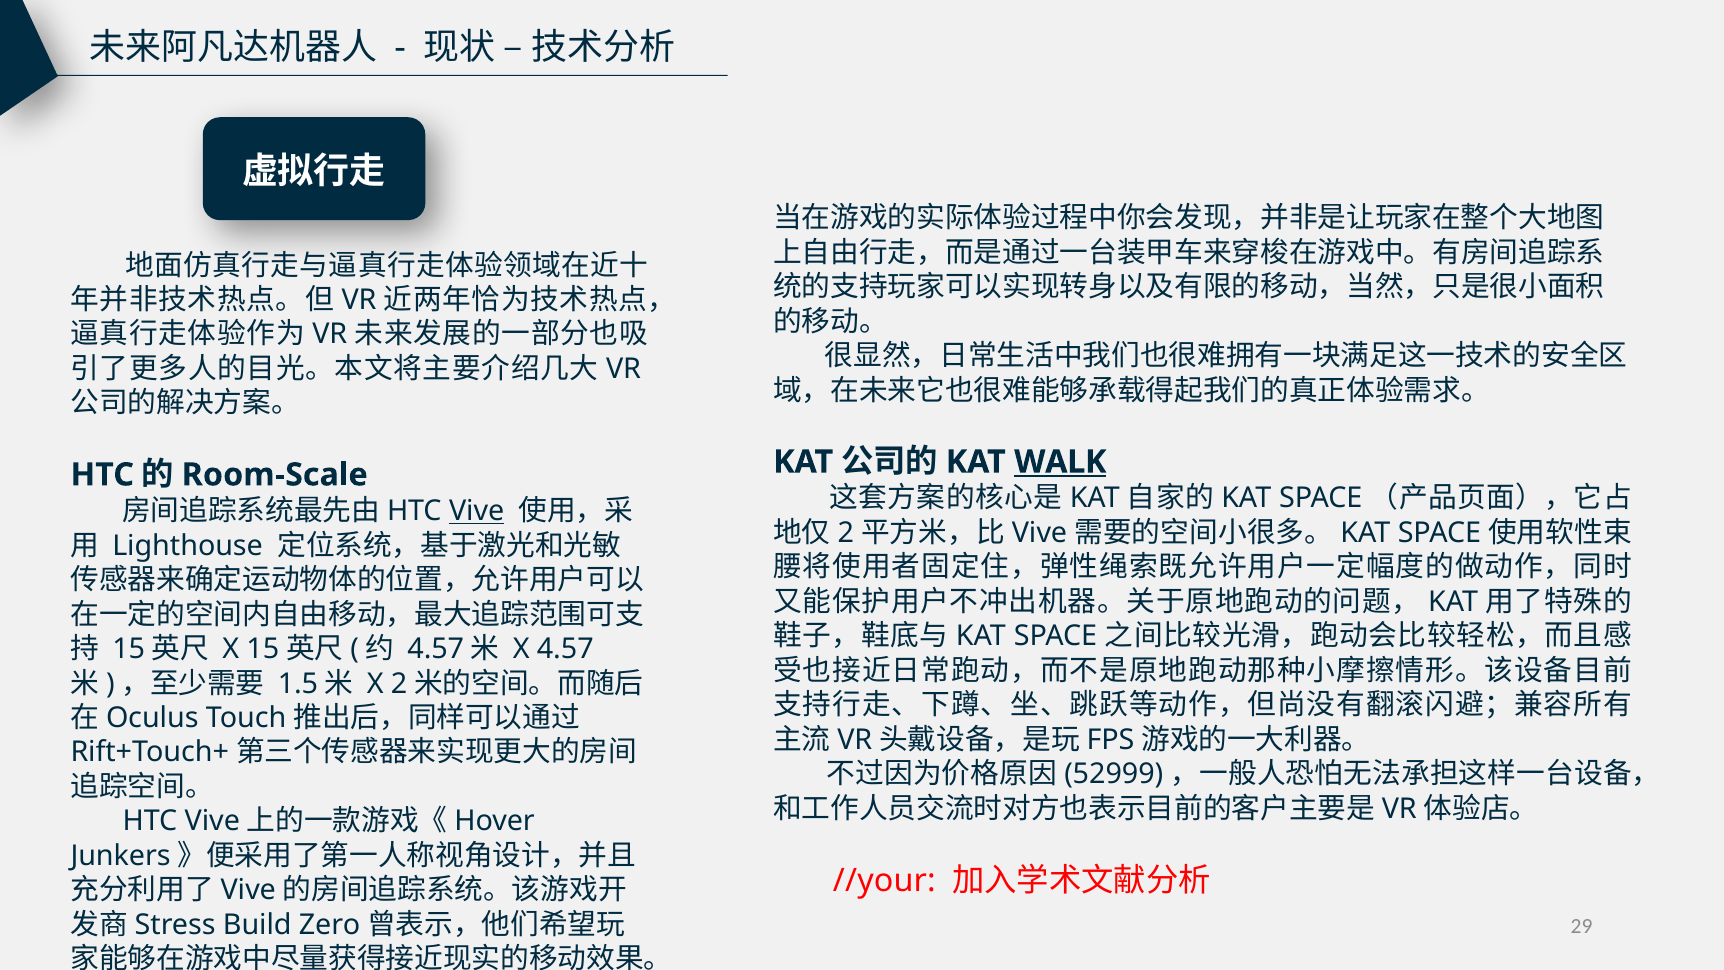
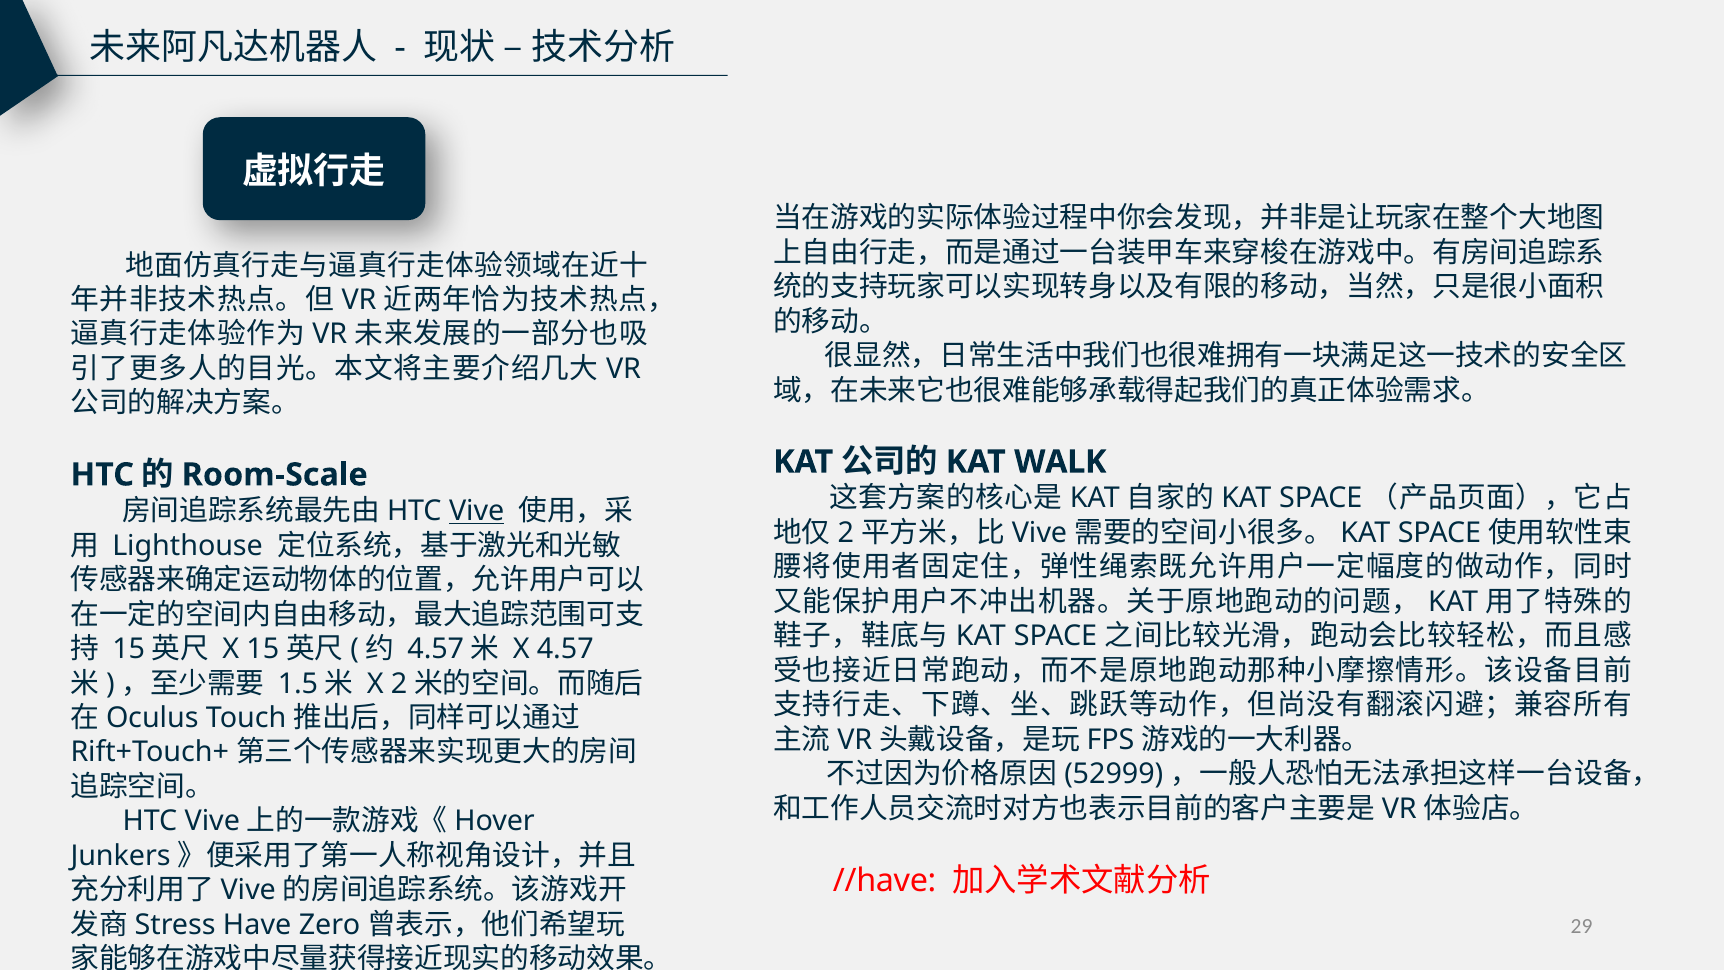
WALK underline: present -> none
//your: //your -> //have
Build: Build -> Have
